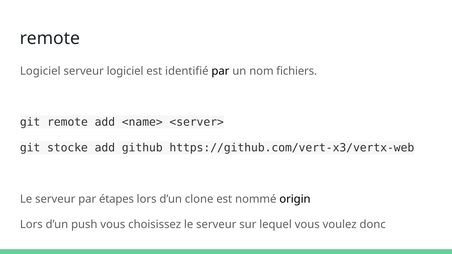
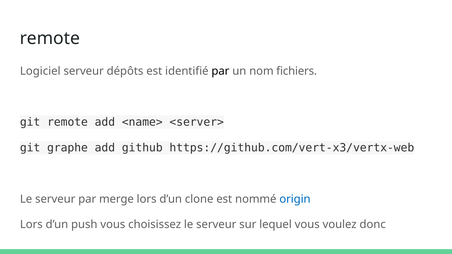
serveur logiciel: logiciel -> dépôts
stocke: stocke -> graphe
étapes: étapes -> merge
origin colour: black -> blue
